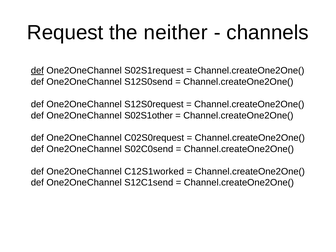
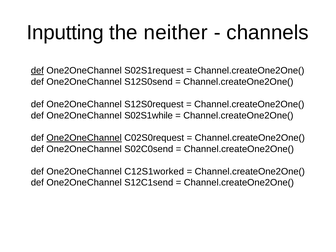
Request: Request -> Inputting
S02S1other: S02S1other -> S02S1while
One2OneChannel at (84, 138) underline: none -> present
